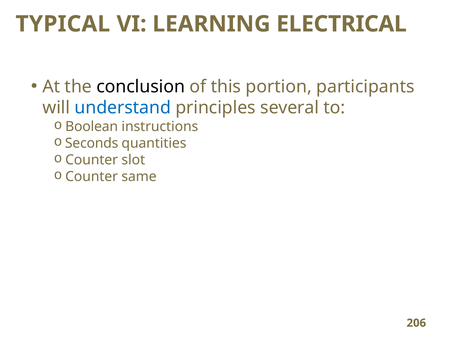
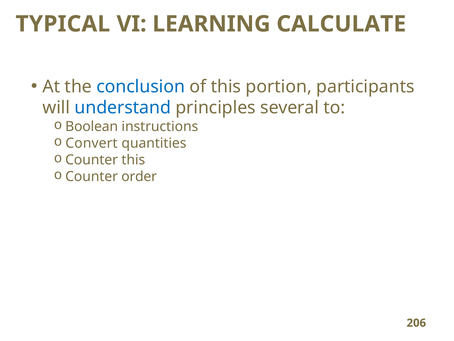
ELECTRICAL: ELECTRICAL -> CALCULATE
conclusion colour: black -> blue
Seconds: Seconds -> Convert
Counter slot: slot -> this
same: same -> order
